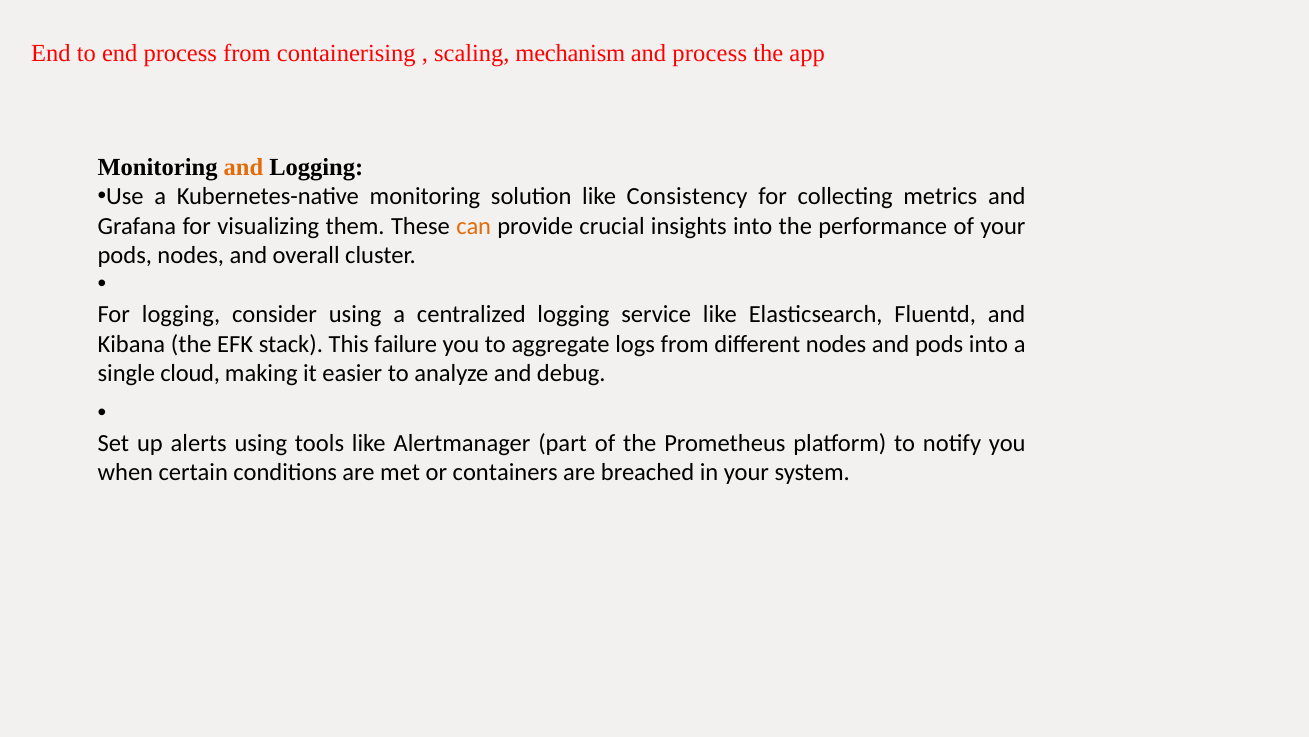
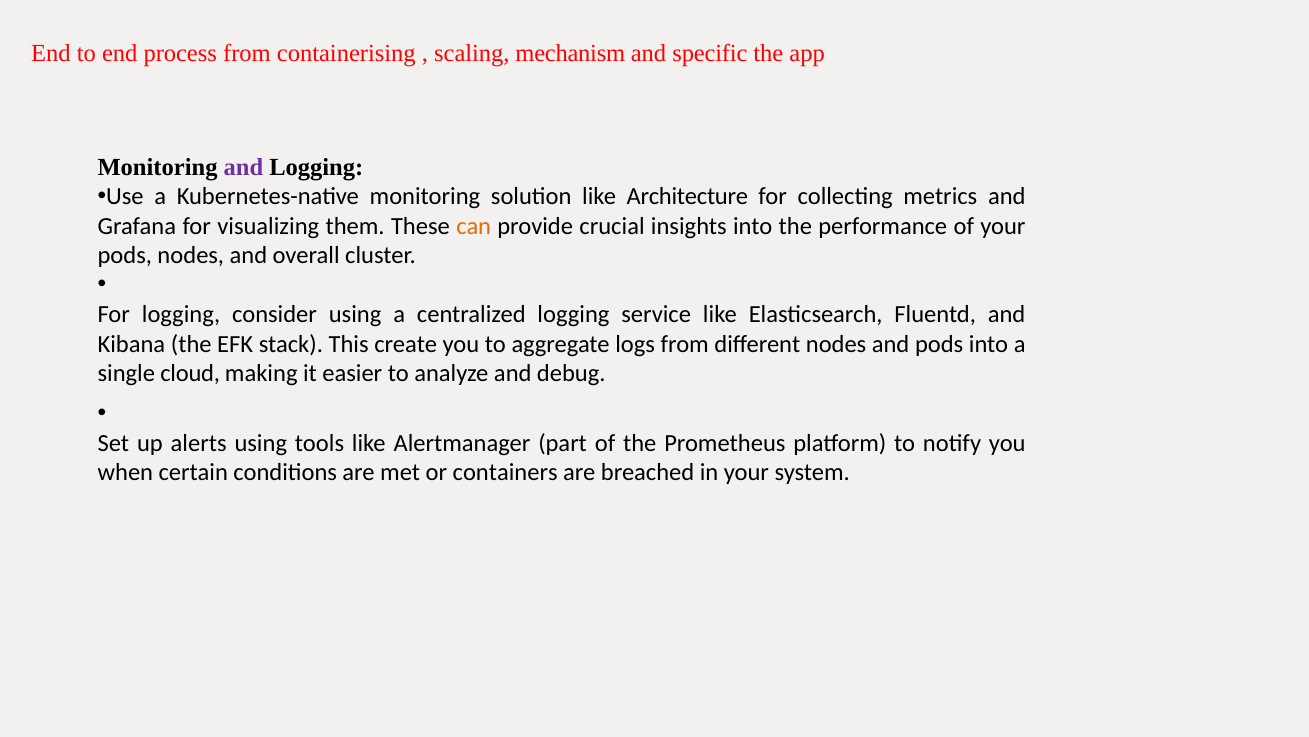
and process: process -> specific
and at (243, 167) colour: orange -> purple
Consistency: Consistency -> Architecture
failure: failure -> create
